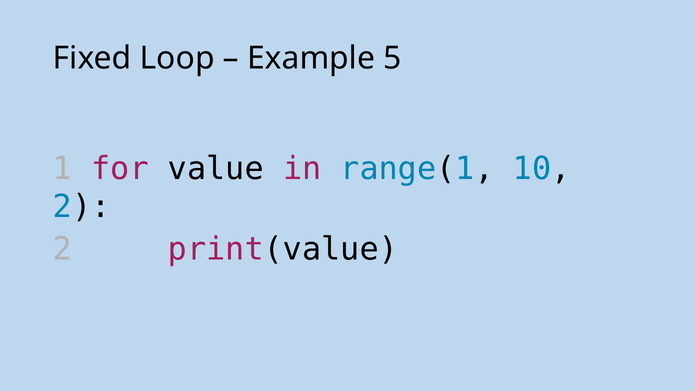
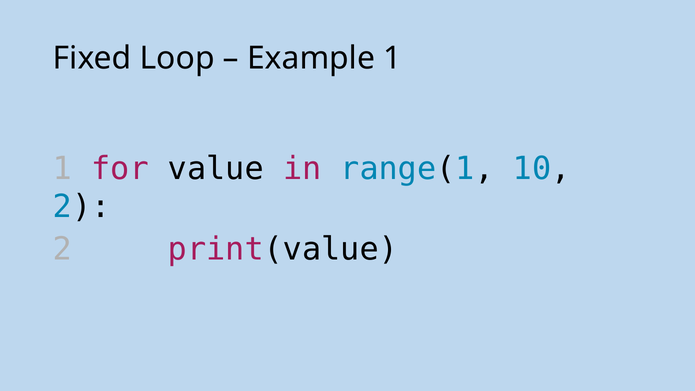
Example 5: 5 -> 1
